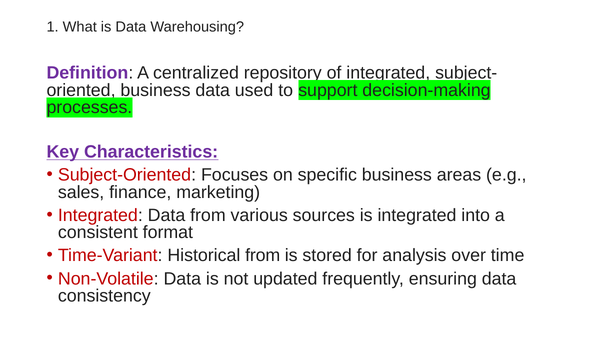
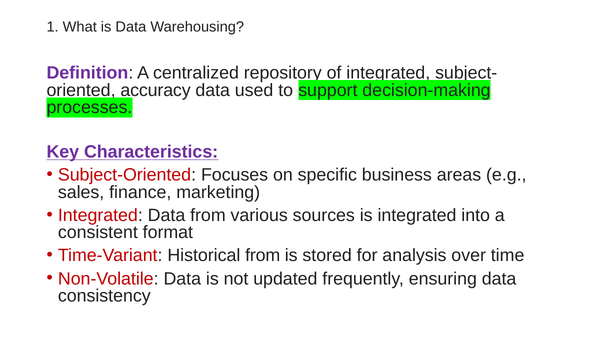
business at (155, 90): business -> accuracy
